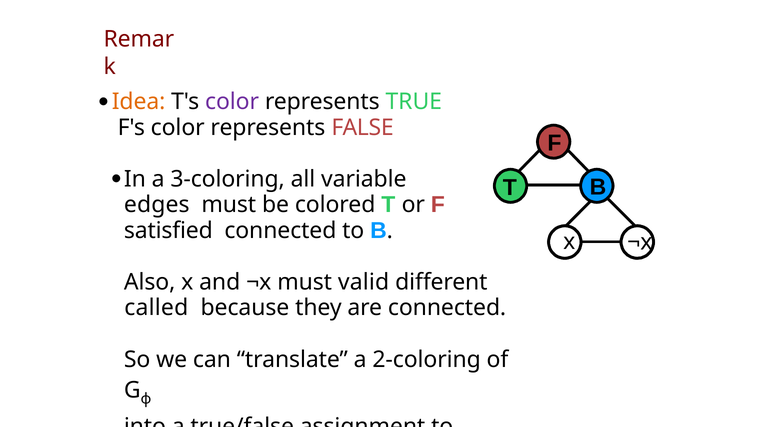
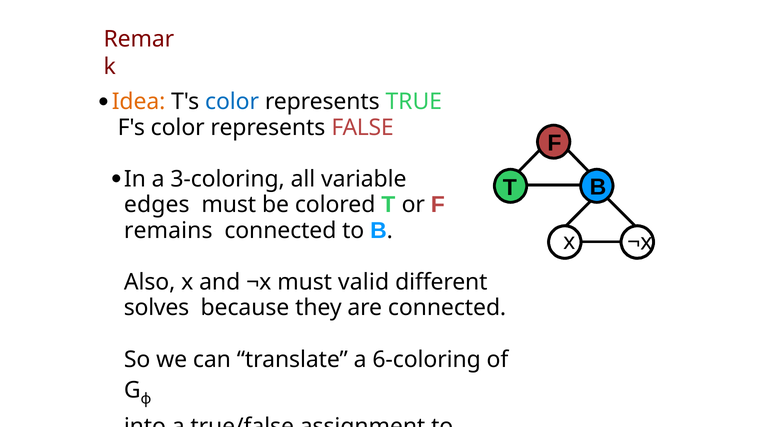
color at (232, 102) colour: purple -> blue
satisfied: satisfied -> remains
called: called -> solves
2-coloring: 2-coloring -> 6-coloring
